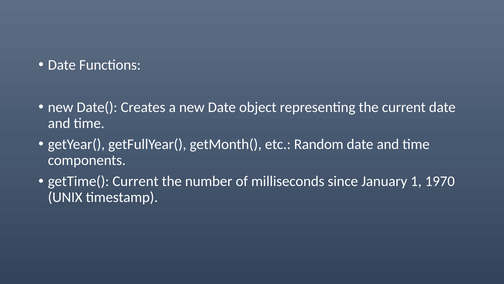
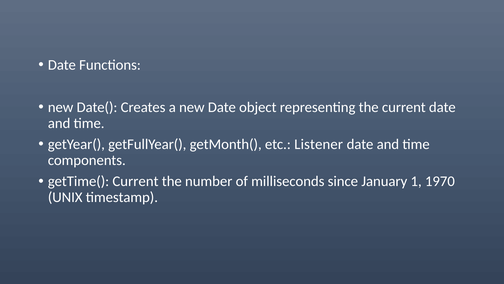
Random: Random -> Listener
